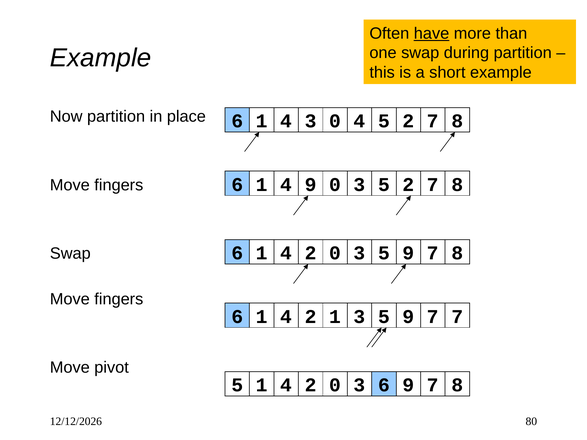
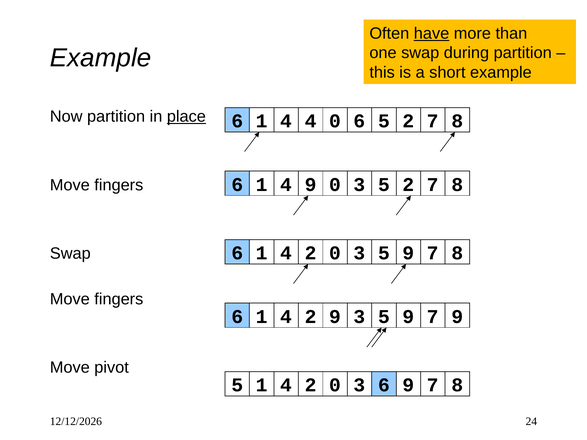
place underline: none -> present
4 3: 3 -> 4
0 4: 4 -> 6
2 1: 1 -> 9
7 7: 7 -> 9
80: 80 -> 24
